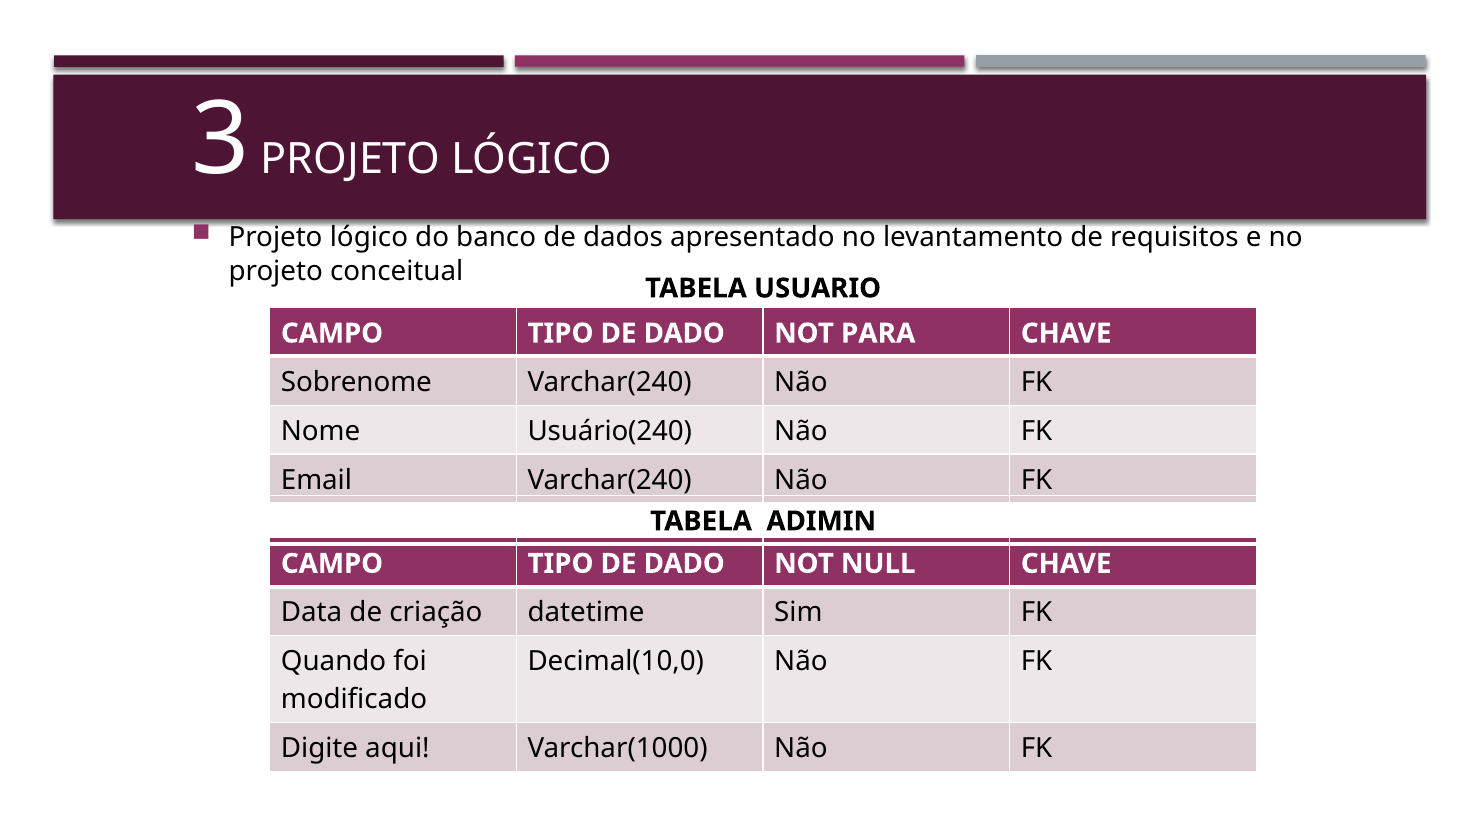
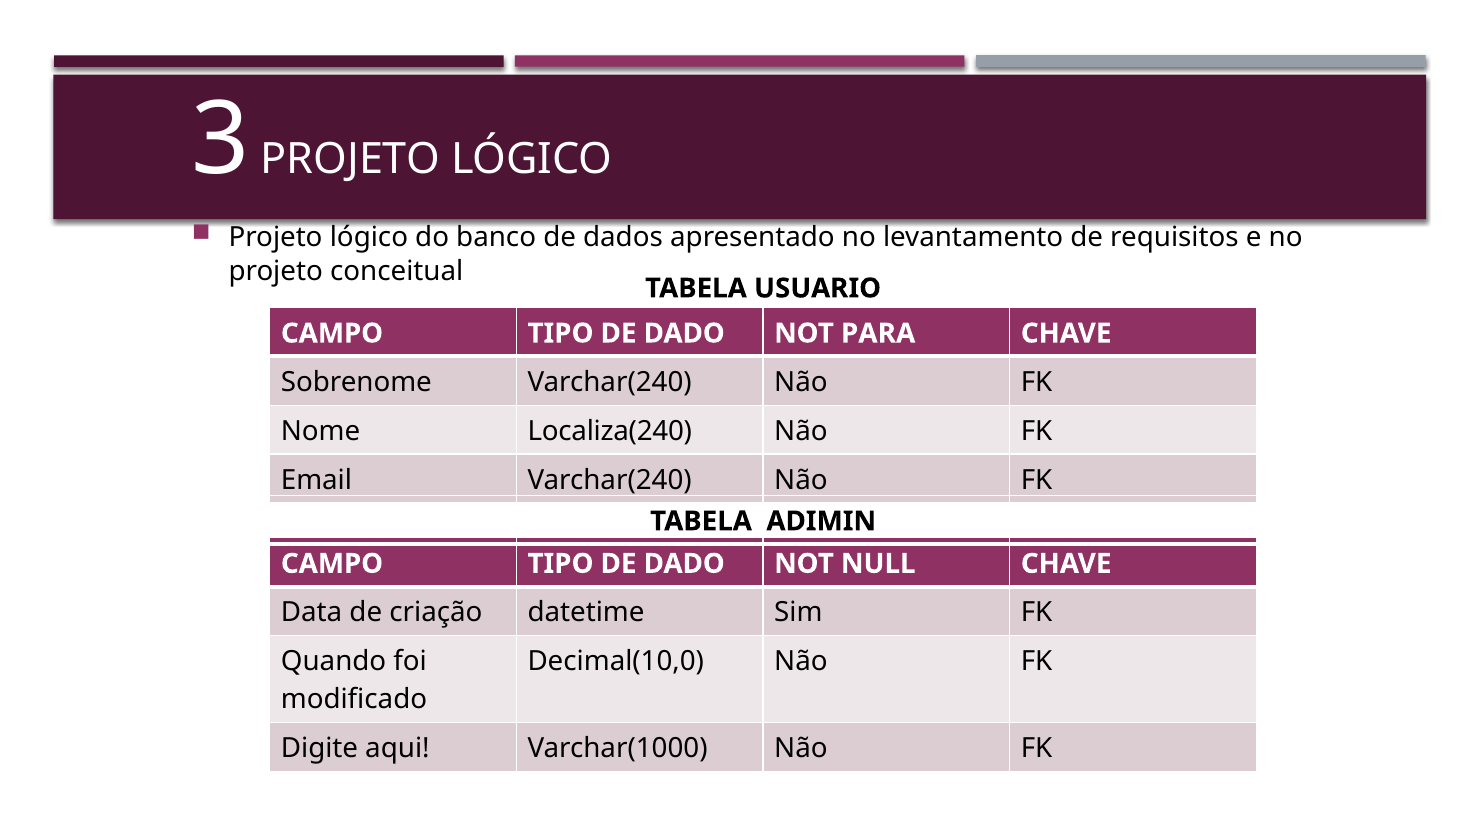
Usuário(240: Usuário(240 -> Localiza(240
